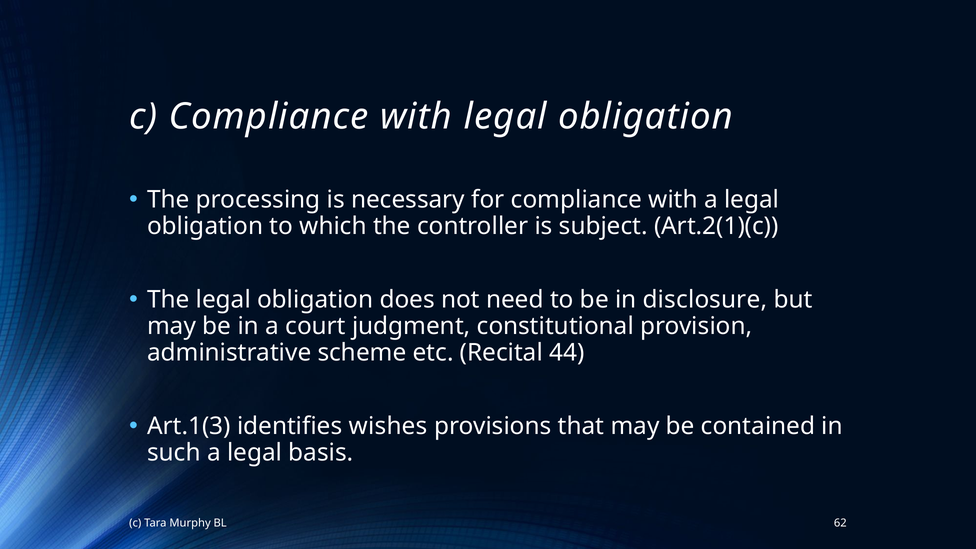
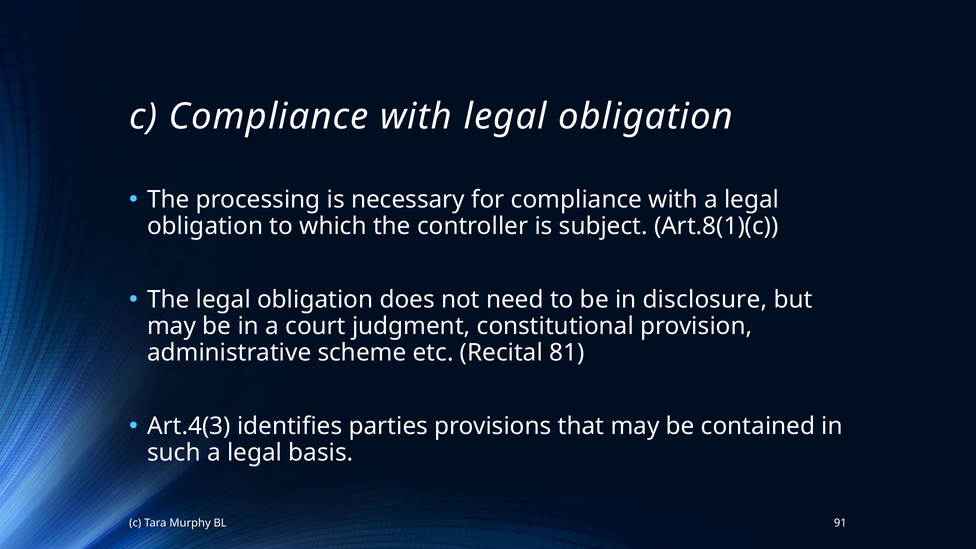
Art.2(1)(c: Art.2(1)(c -> Art.8(1)(c
44: 44 -> 81
Art.1(3: Art.1(3 -> Art.4(3
wishes: wishes -> parties
62: 62 -> 91
